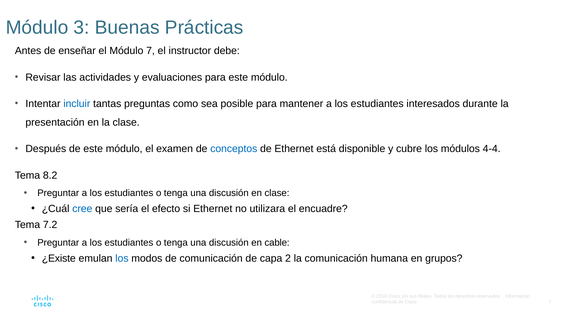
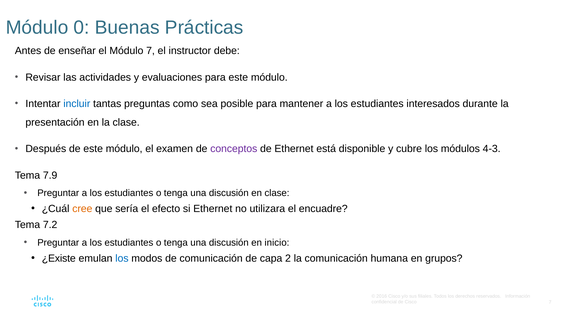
3: 3 -> 0
conceptos colour: blue -> purple
4-4: 4-4 -> 4-3
8.2: 8.2 -> 7.9
cree colour: blue -> orange
cable: cable -> inicio
